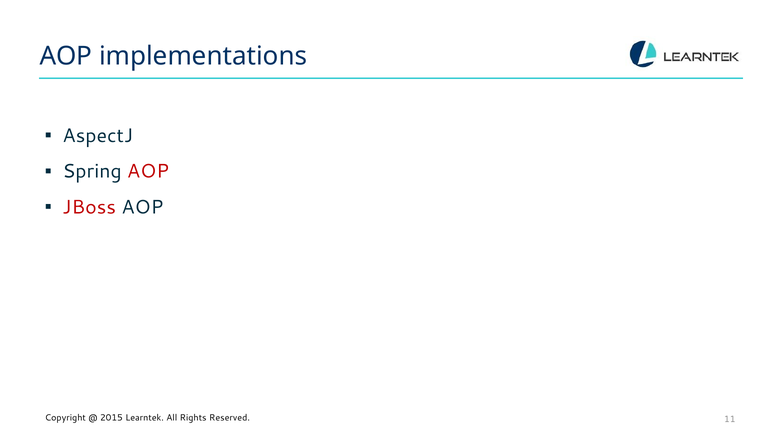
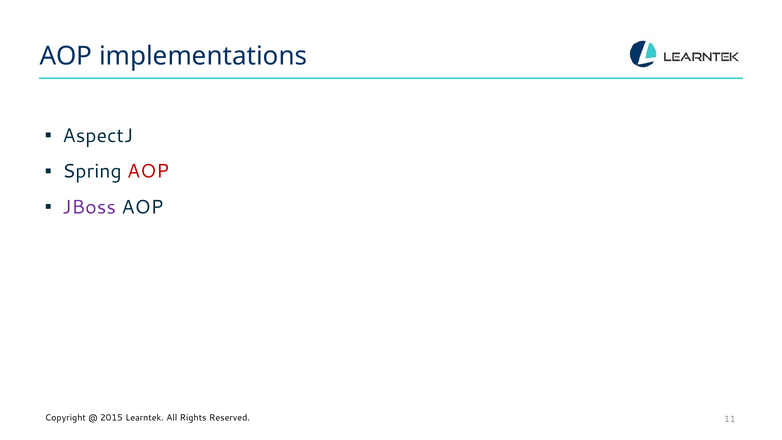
JBoss colour: red -> purple
